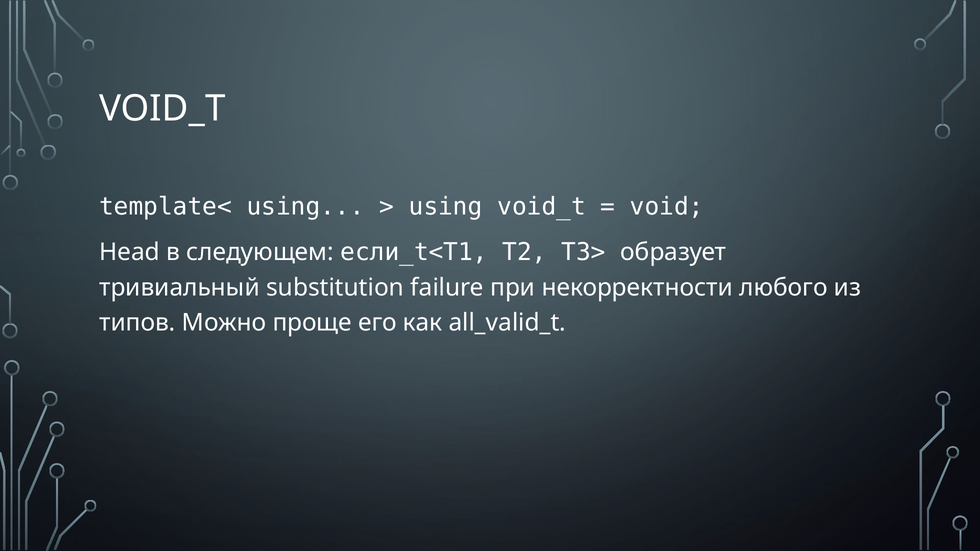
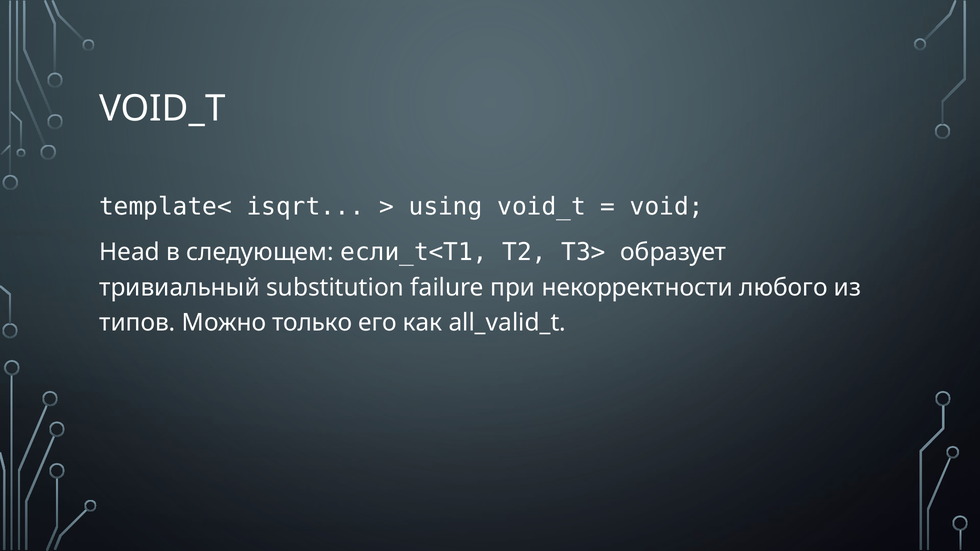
template< using: using -> isqrt
проще: проще -> только
